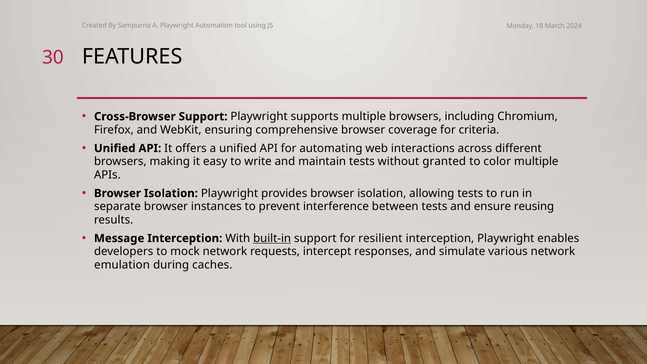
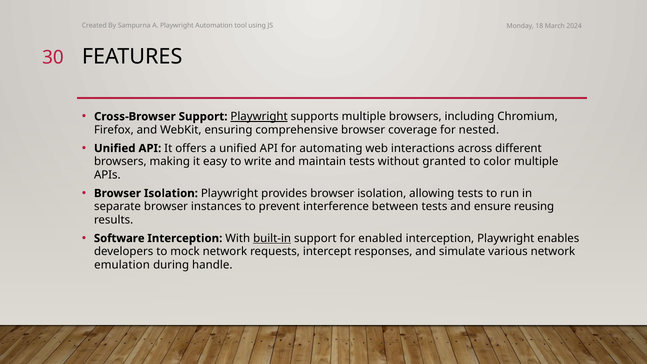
Playwright at (259, 117) underline: none -> present
criteria: criteria -> nested
Message: Message -> Software
resilient: resilient -> enabled
caches: caches -> handle
